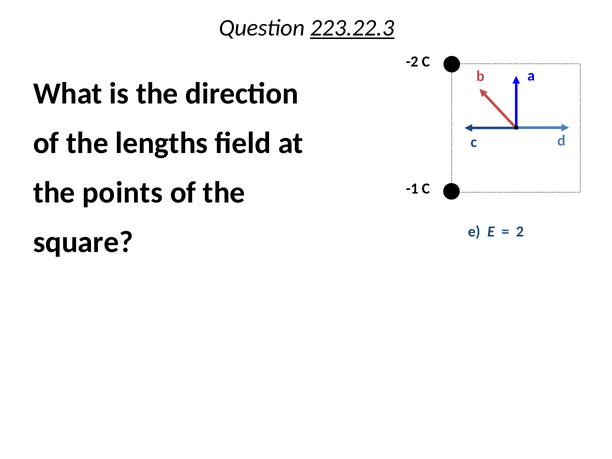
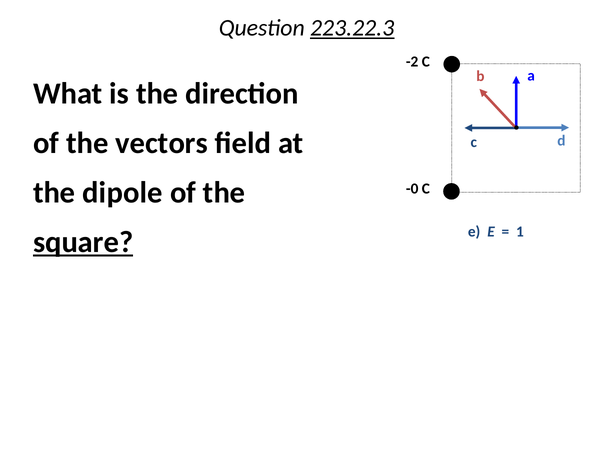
lengths: lengths -> vectors
points: points -> dipole
-1: -1 -> -0
2: 2 -> 1
square underline: none -> present
